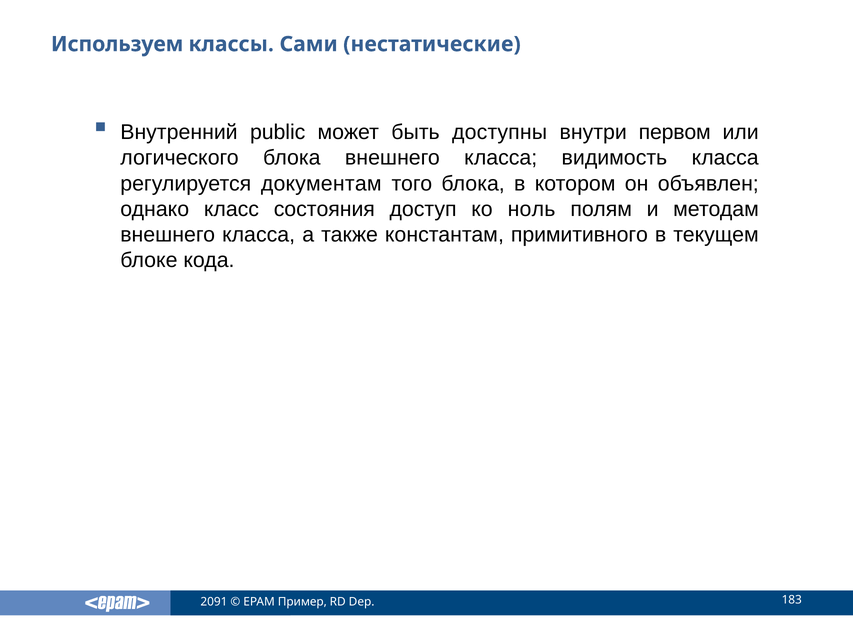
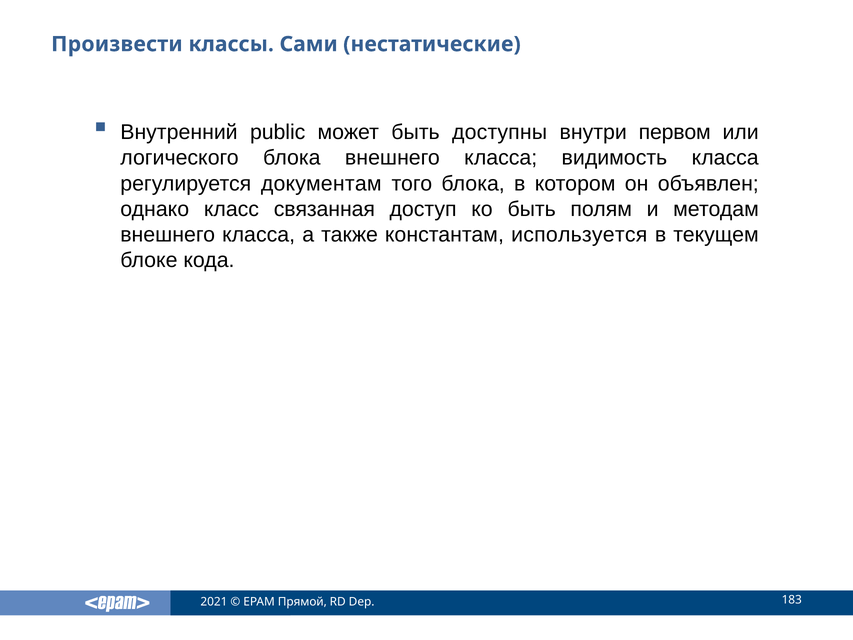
Используем: Используем -> Произвести
состояния: состояния -> связанная
ко ноль: ноль -> быть
примитивного: примитивного -> используется
2091: 2091 -> 2021
Пример: Пример -> Прямой
